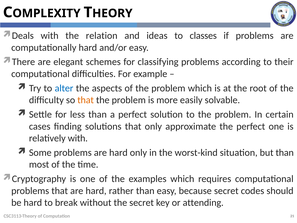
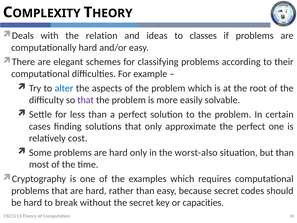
that at (86, 100) colour: orange -> purple
relatively with: with -> cost
worst-kind: worst-kind -> worst-also
attending: attending -> capacities
